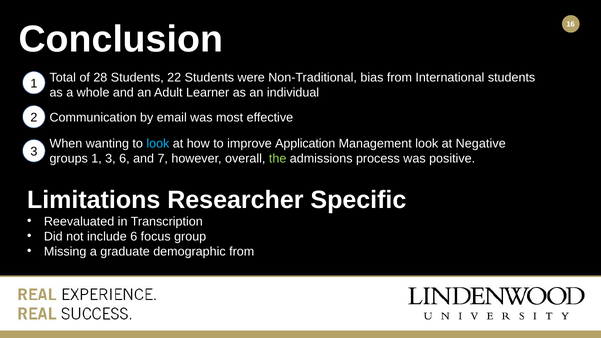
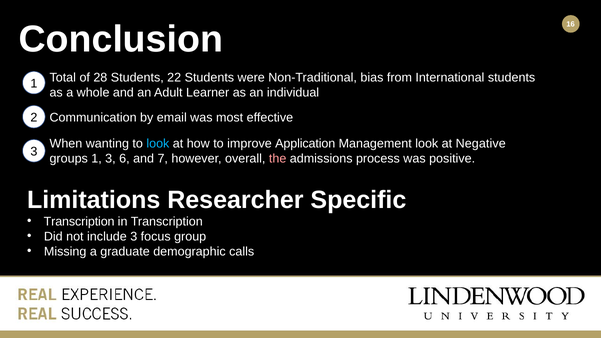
the colour: light green -> pink
Reevaluated at (79, 221): Reevaluated -> Transcription
include 6: 6 -> 3
demographic from: from -> calls
